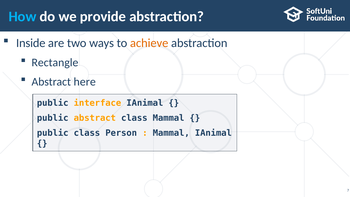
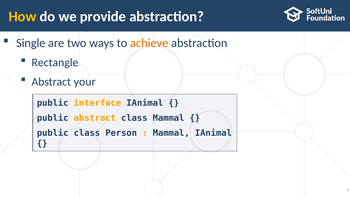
How colour: light blue -> yellow
Inside: Inside -> Single
here: here -> your
